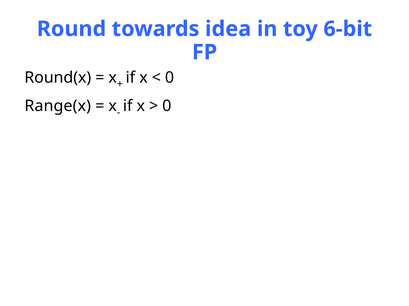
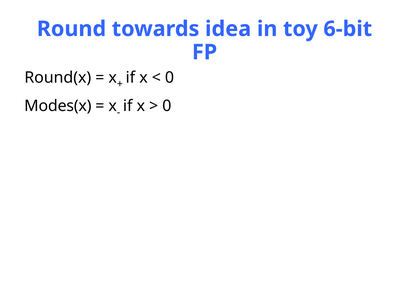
Range(x: Range(x -> Modes(x
